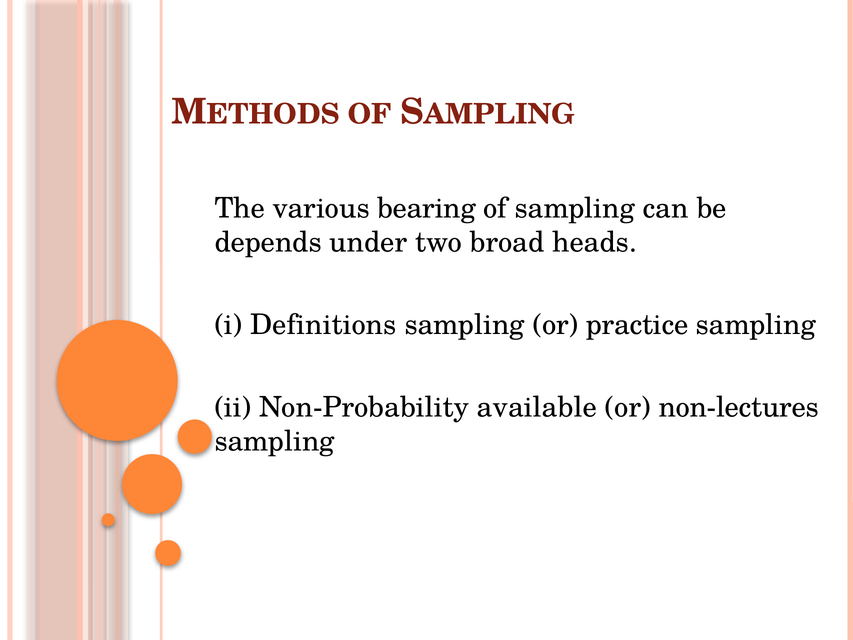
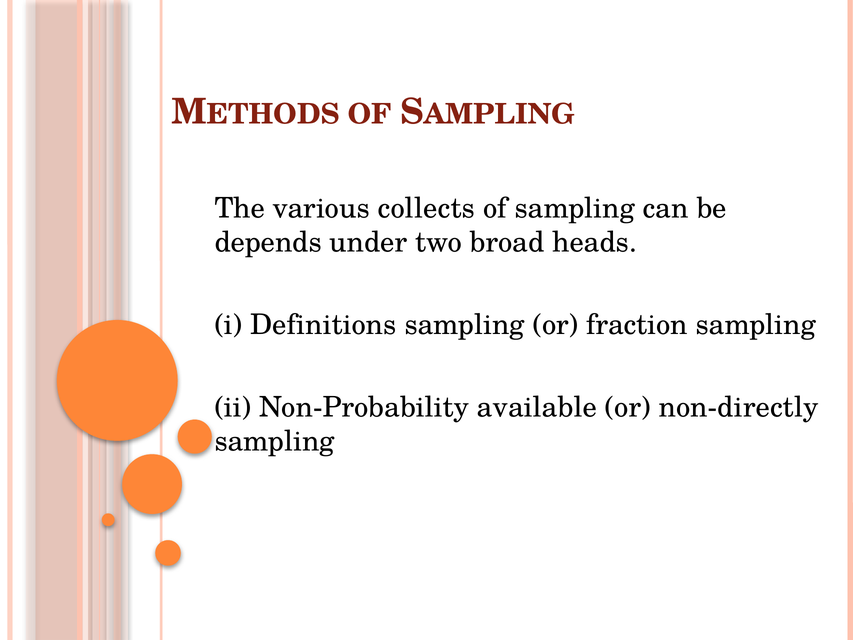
bearing: bearing -> collects
practice: practice -> fraction
non-lectures: non-lectures -> non-directly
